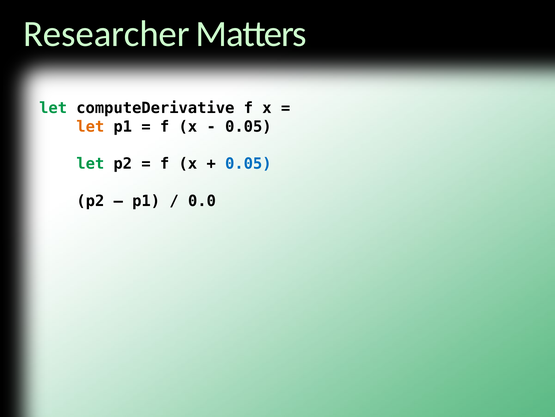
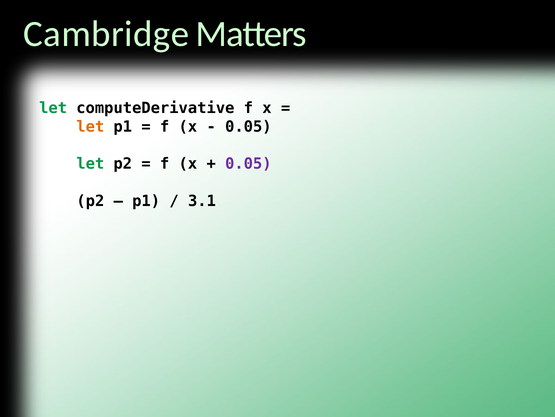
Researcher: Researcher -> Cambridge
0.05 at (248, 164) colour: blue -> purple
0.0: 0.0 -> 3.1
